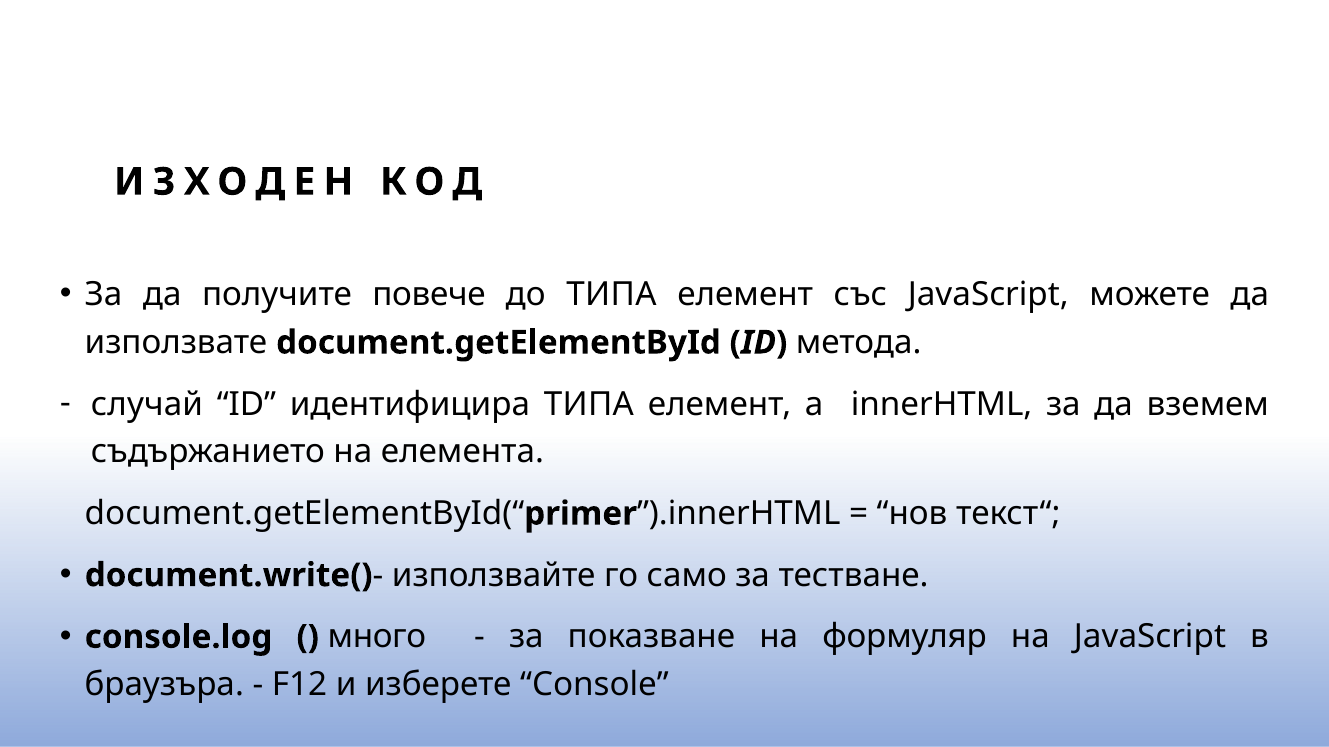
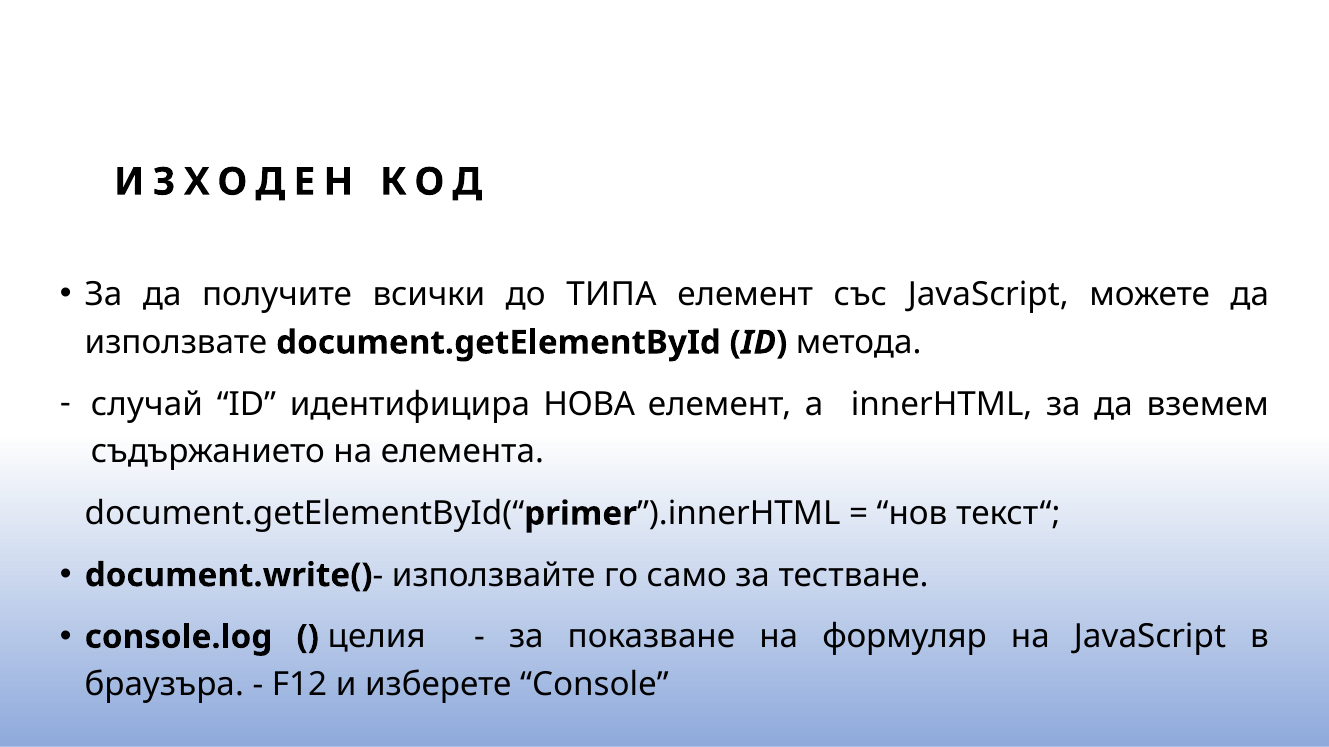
повече: повече -> всички
идентифицира ТИПА: ТИПА -> НОВА
много: много -> целия
